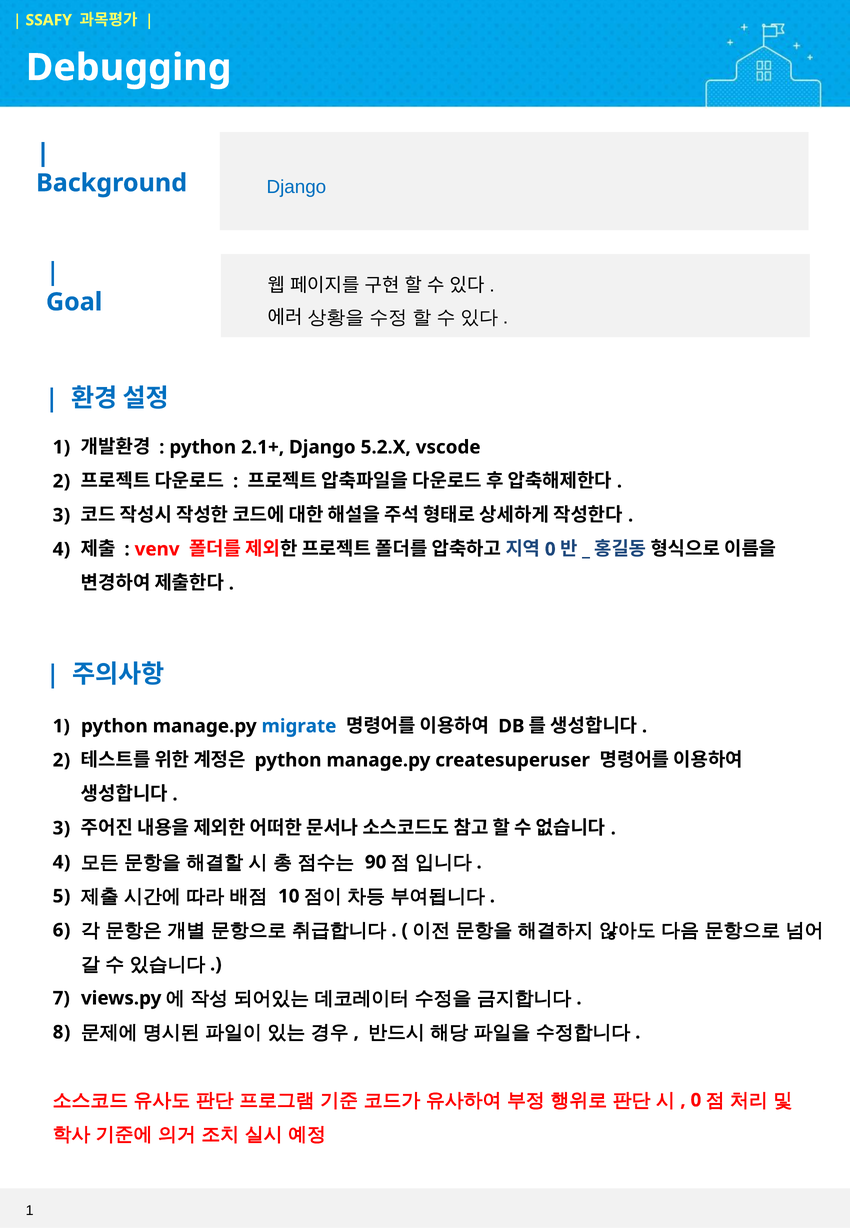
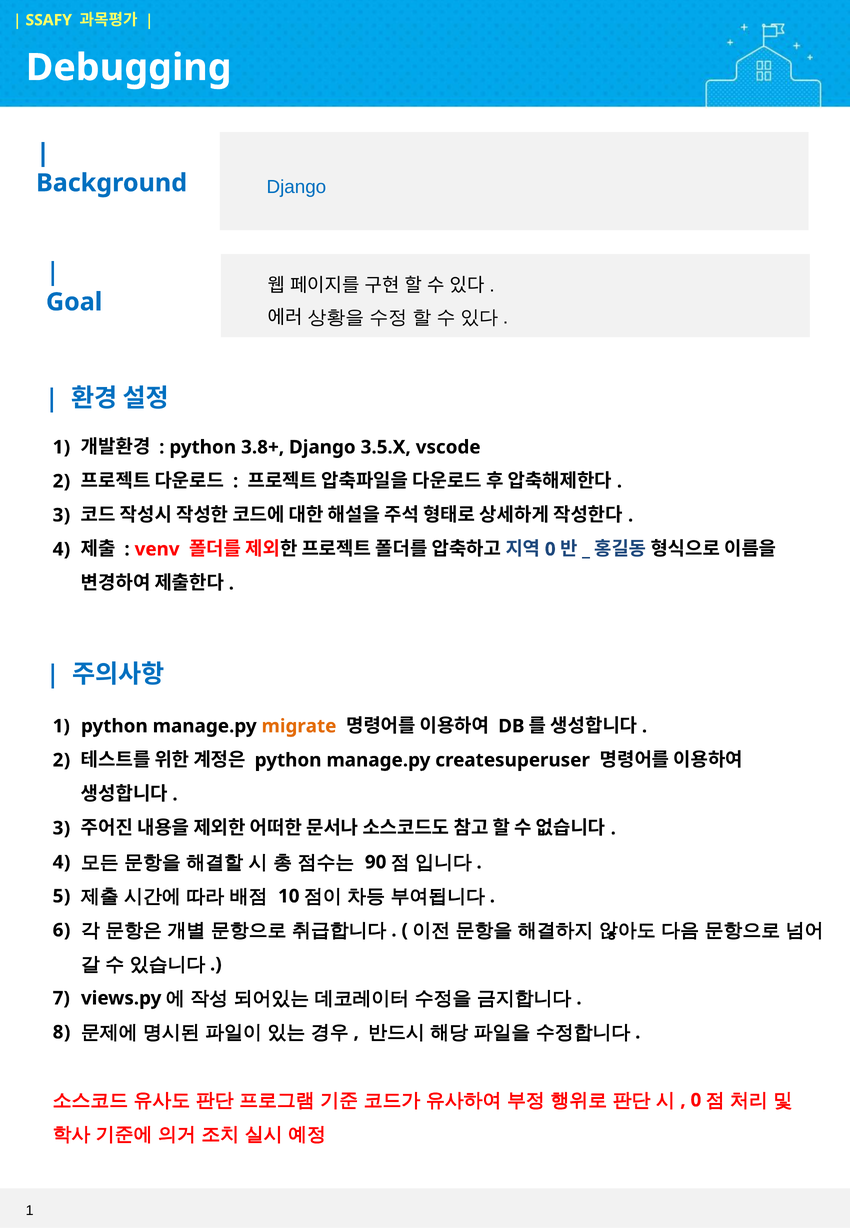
2.1+: 2.1+ -> 3.8+
5.2.X: 5.2.X -> 3.5.X
migrate colour: blue -> orange
